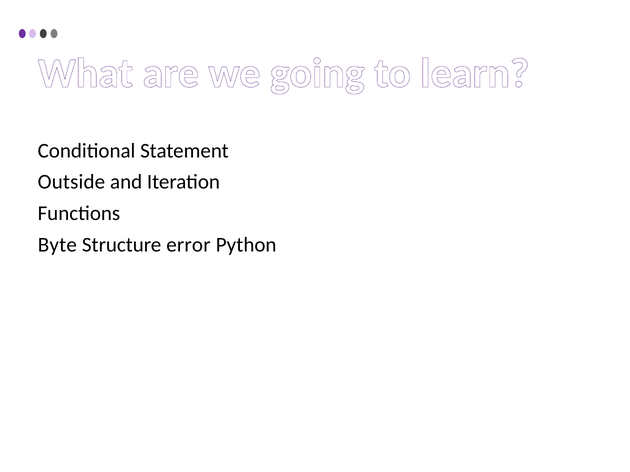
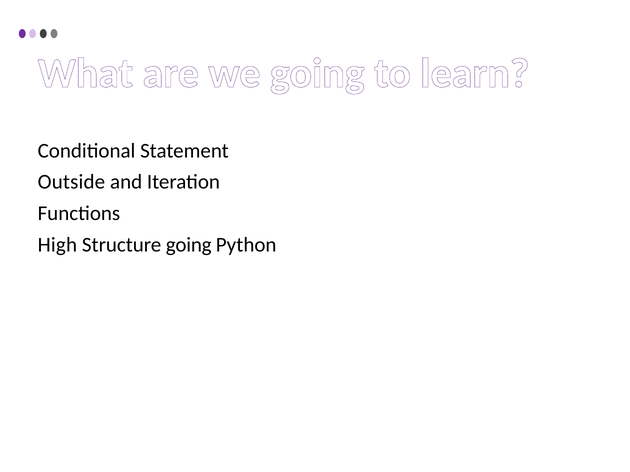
Byte: Byte -> High
Structure error: error -> going
